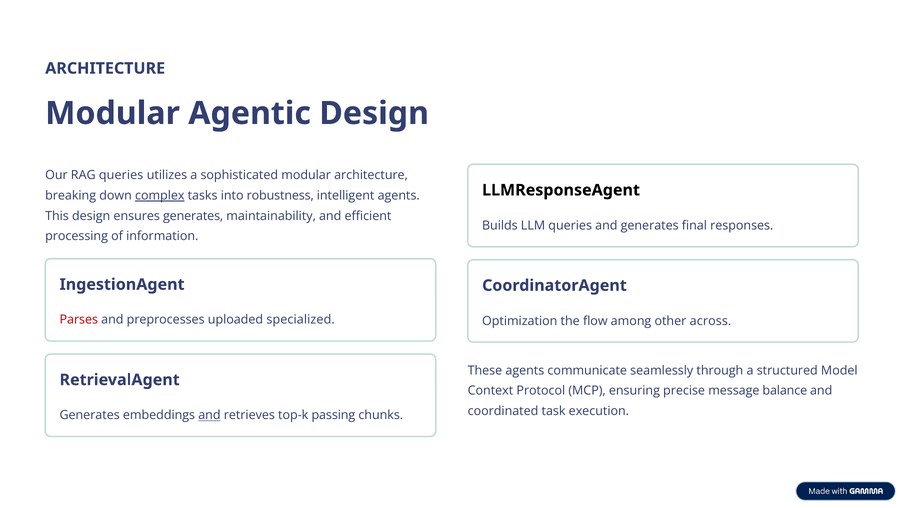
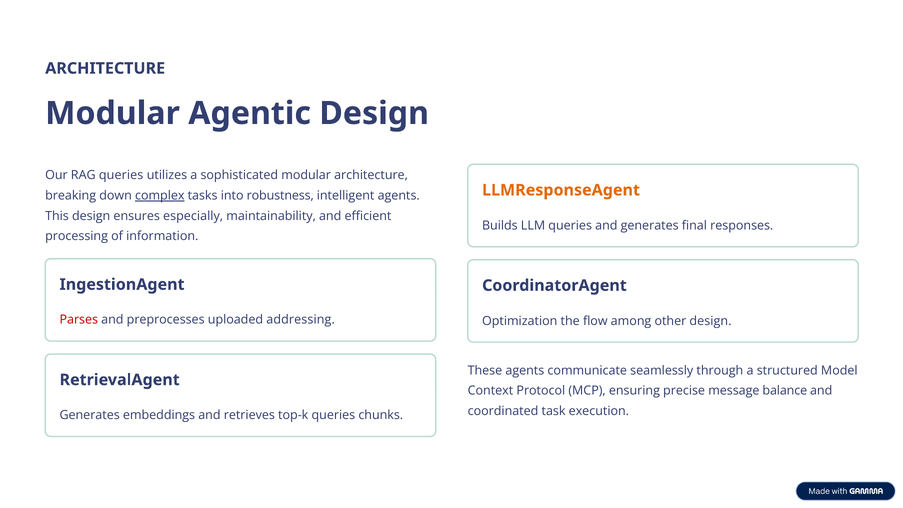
LLMResponseAgent colour: black -> orange
ensures generates: generates -> especially
specialized: specialized -> addressing
other across: across -> design
and at (209, 415) underline: present -> none
top-k passing: passing -> queries
